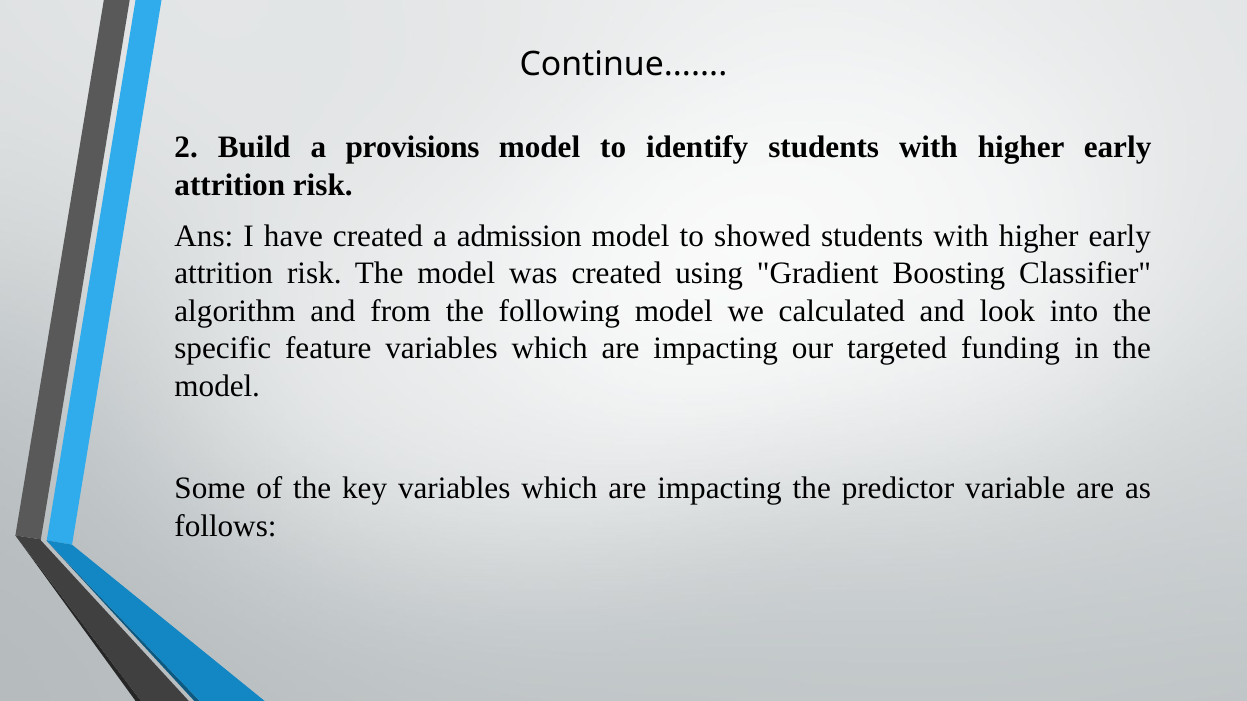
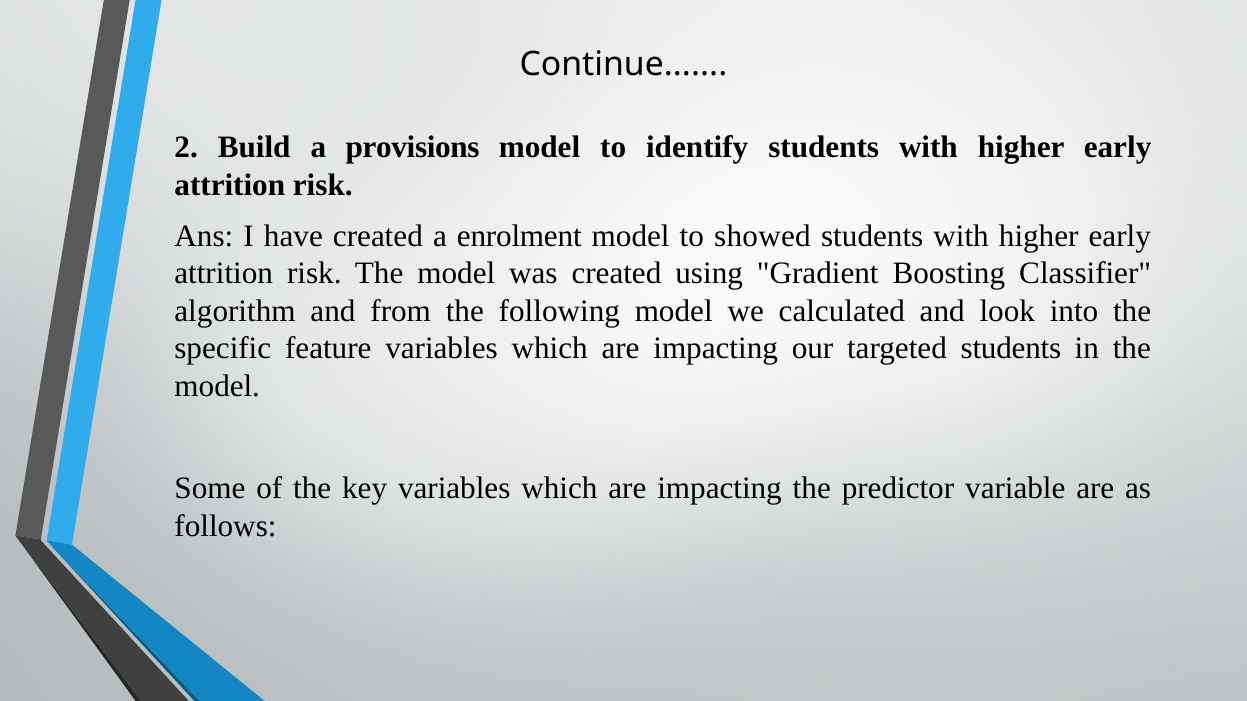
admission: admission -> enrolment
targeted funding: funding -> students
